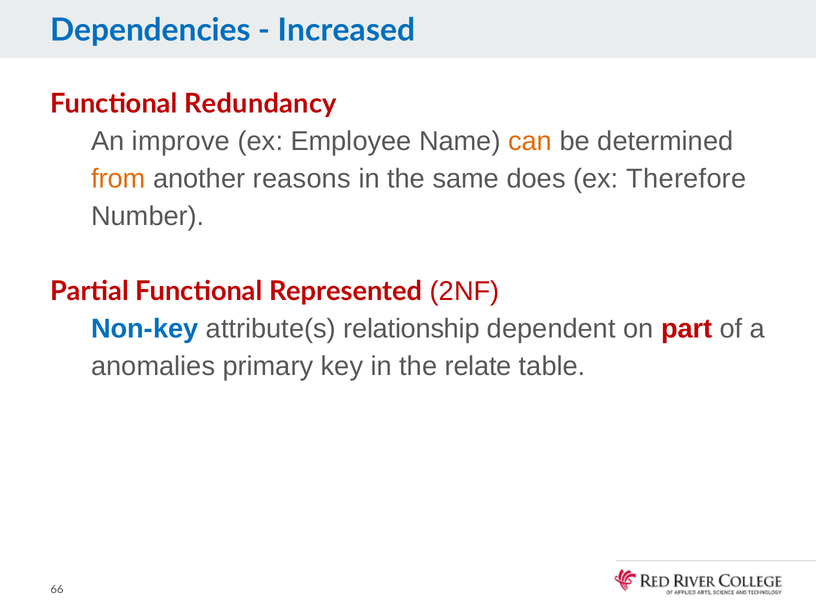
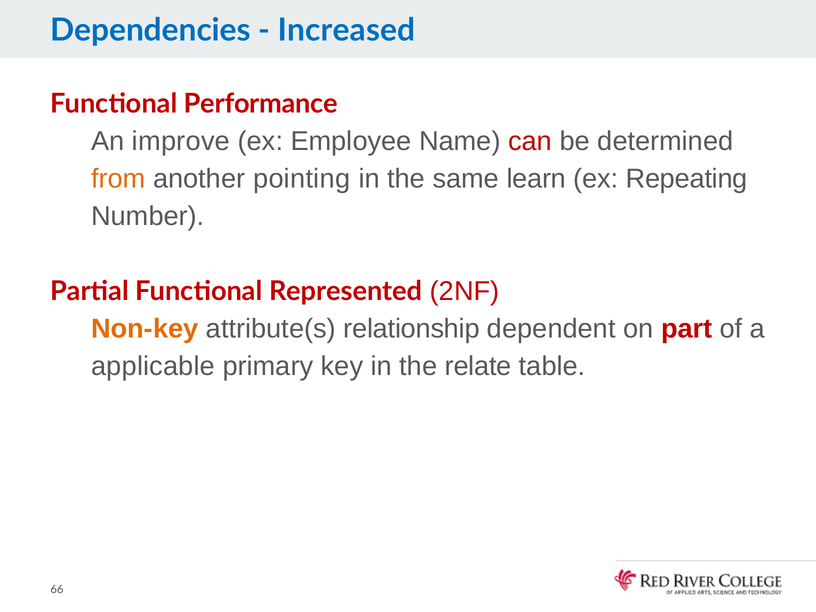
Redundancy: Redundancy -> Performance
can colour: orange -> red
reasons: reasons -> pointing
does: does -> learn
Therefore: Therefore -> Repeating
Non-key colour: blue -> orange
anomalies: anomalies -> applicable
